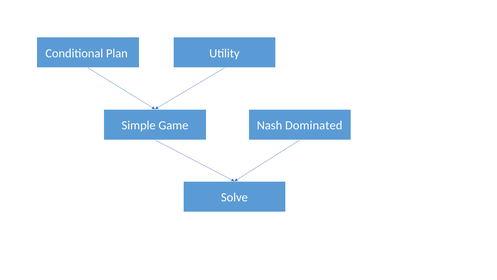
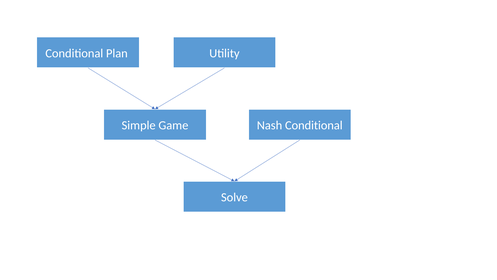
Nash Dominated: Dominated -> Conditional
